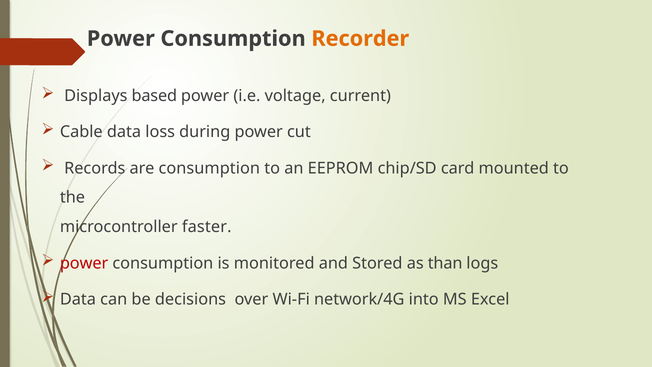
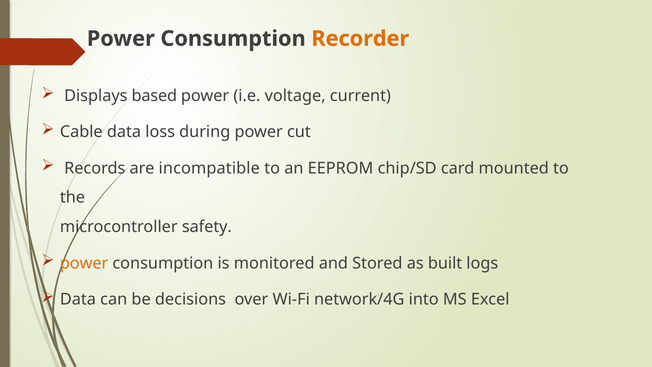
are consumption: consumption -> incompatible
faster: faster -> safety
power at (84, 263) colour: red -> orange
than: than -> built
